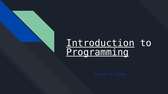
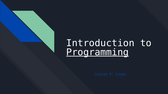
Introduction underline: present -> none
